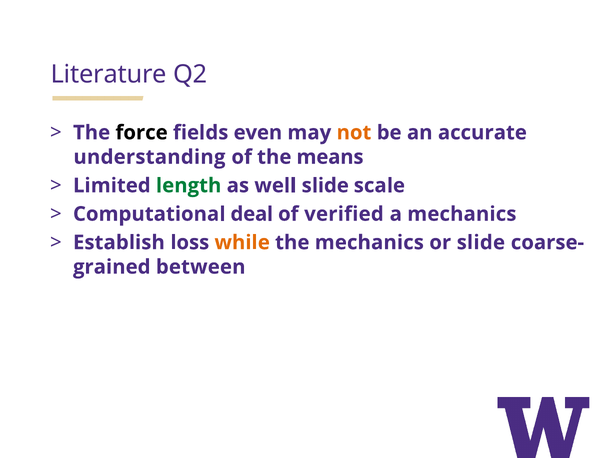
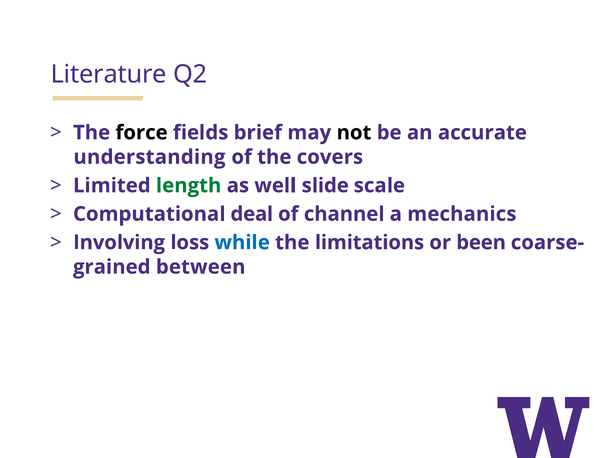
even: even -> brief
not colour: orange -> black
means: means -> covers
verified: verified -> channel
Establish: Establish -> Involving
while colour: orange -> blue
the mechanics: mechanics -> limitations
or slide: slide -> been
